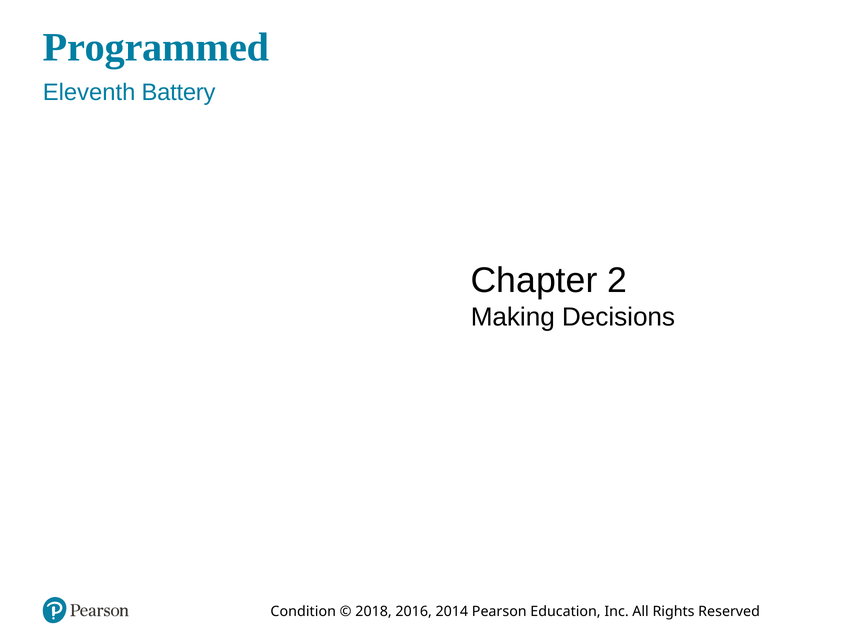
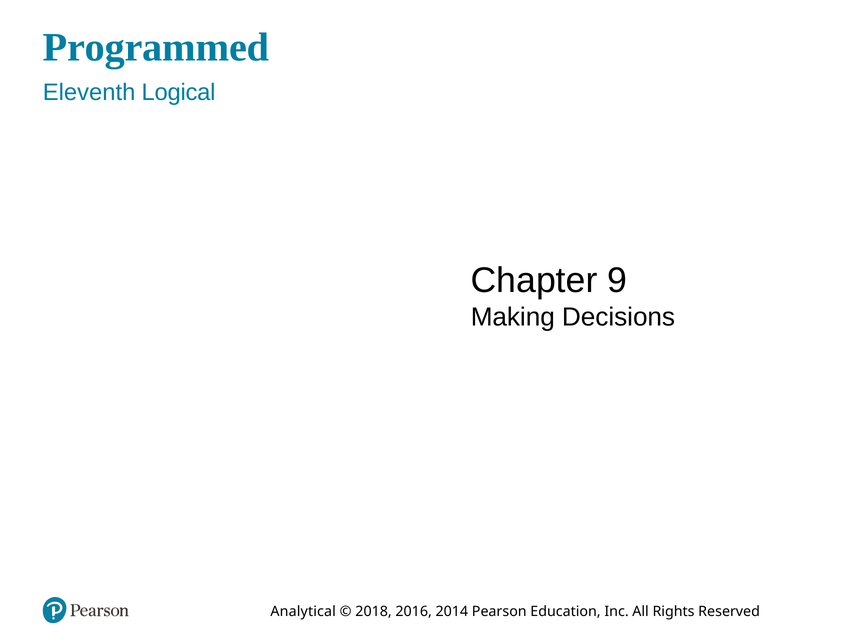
Battery: Battery -> Logical
2: 2 -> 9
Condition: Condition -> Analytical
